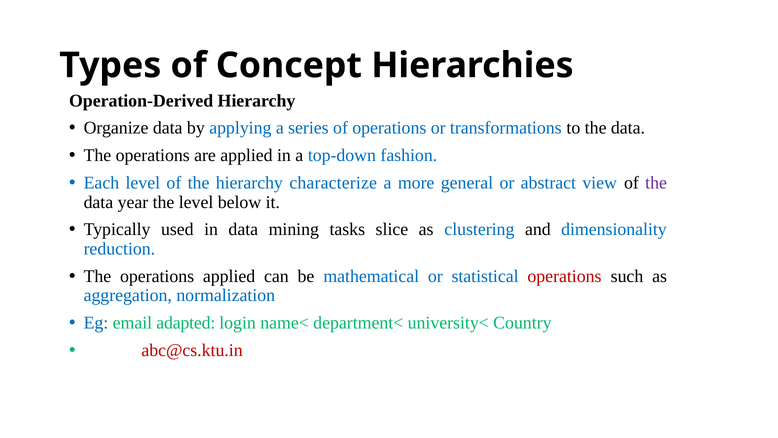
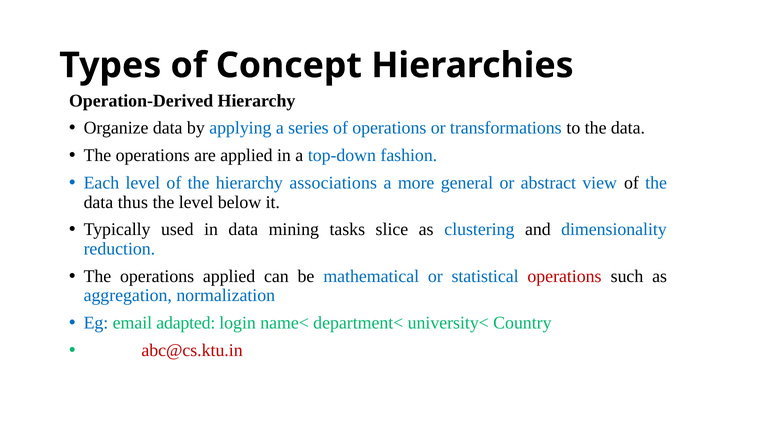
characterize: characterize -> associations
the at (656, 183) colour: purple -> blue
year: year -> thus
